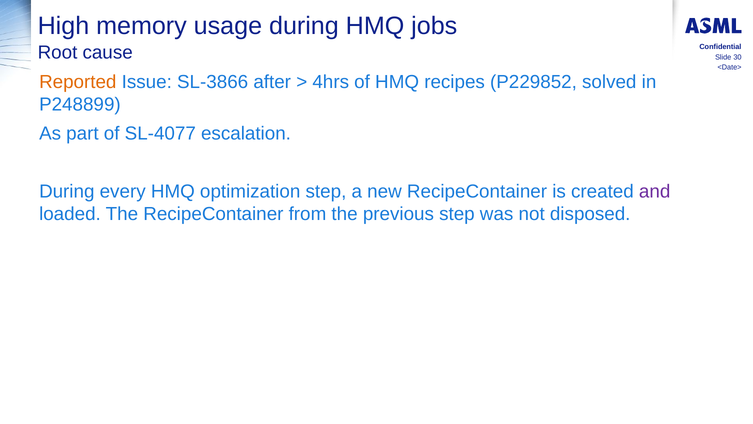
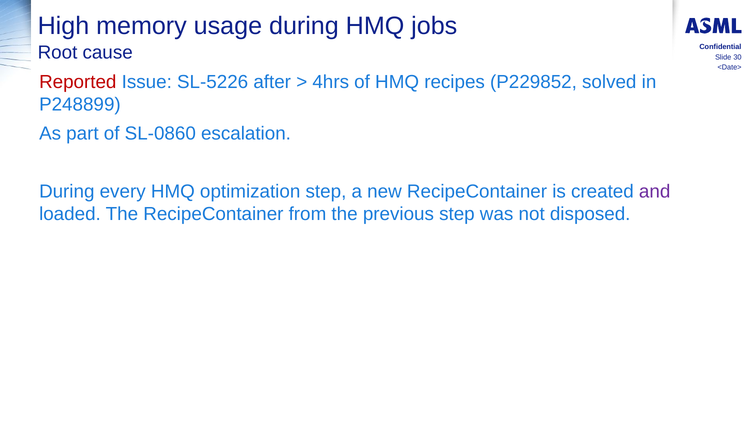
Reported colour: orange -> red
SL-3866: SL-3866 -> SL-5226
SL-4077: SL-4077 -> SL-0860
